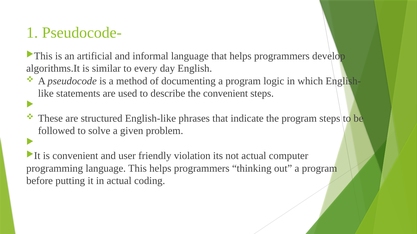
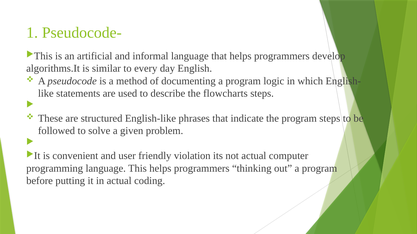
the convenient: convenient -> flowcharts
